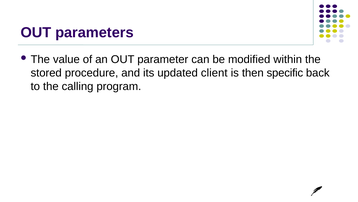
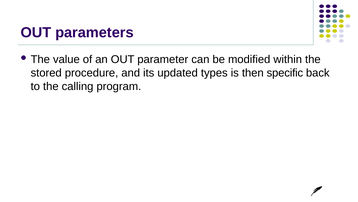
client: client -> types
